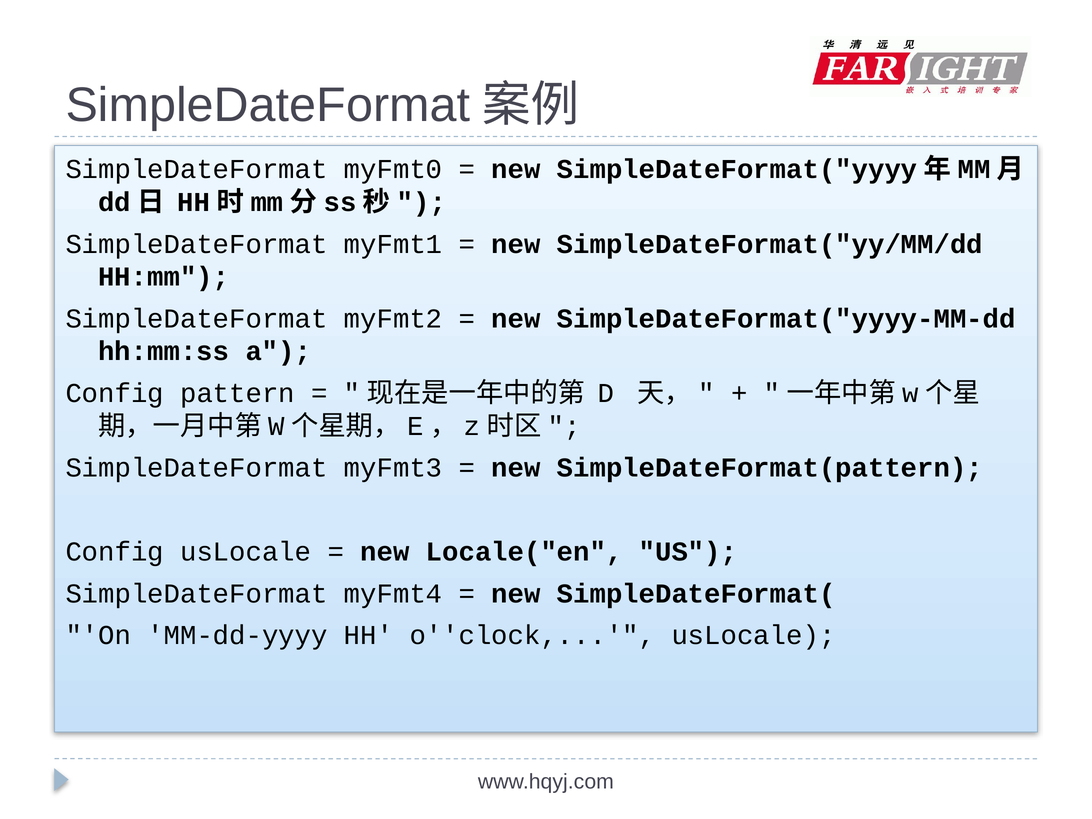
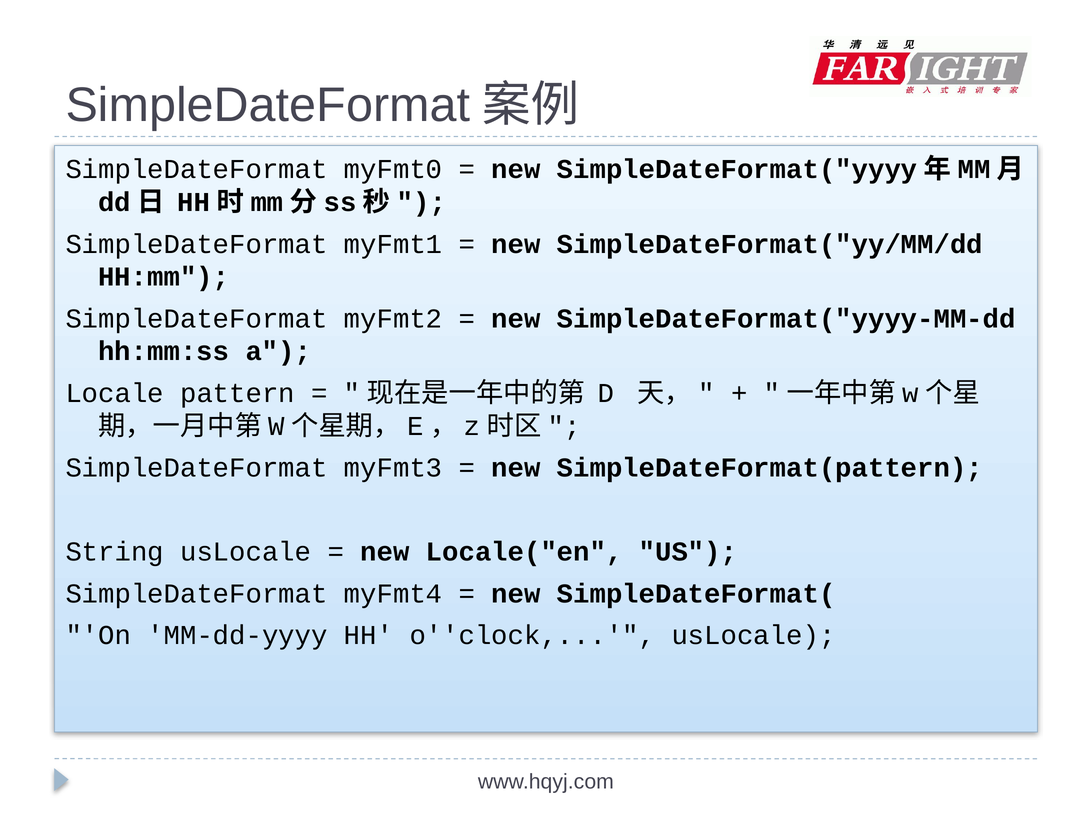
Config at (115, 393): Config -> Locale
Config at (115, 552): Config -> String
